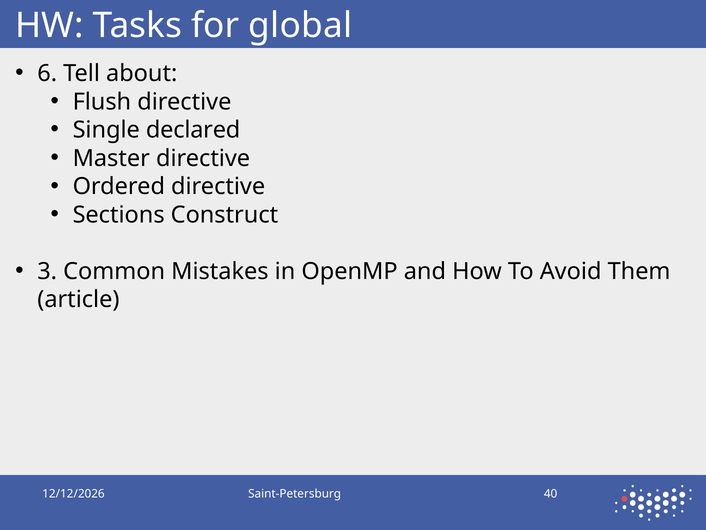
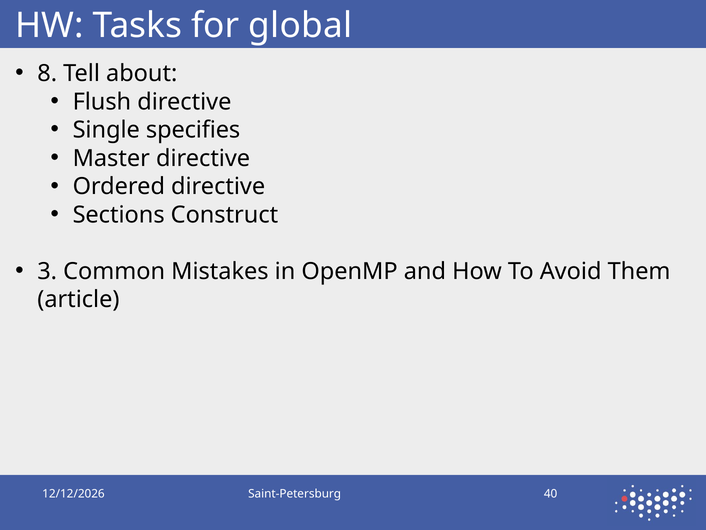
6: 6 -> 8
declared: declared -> specifies
